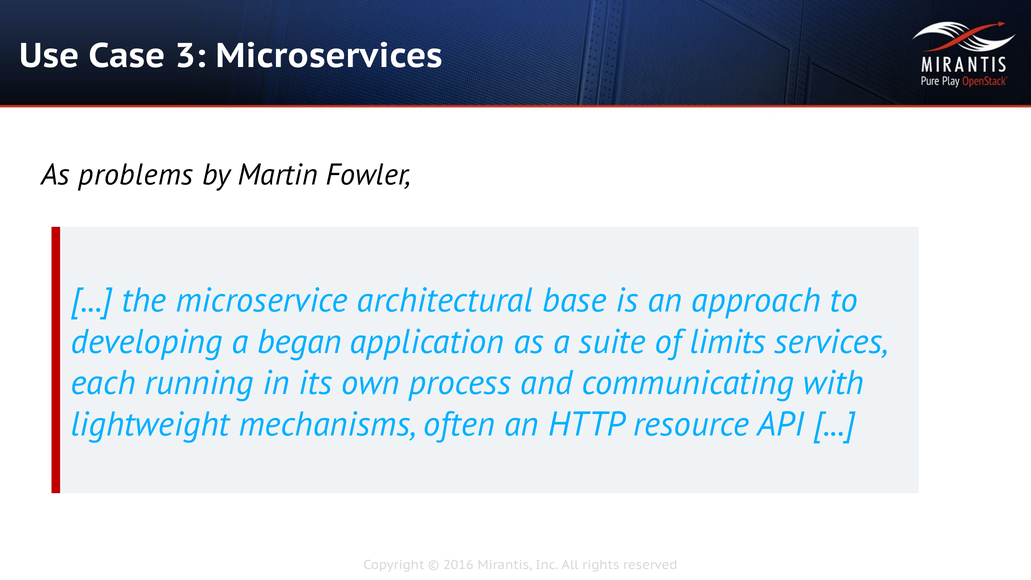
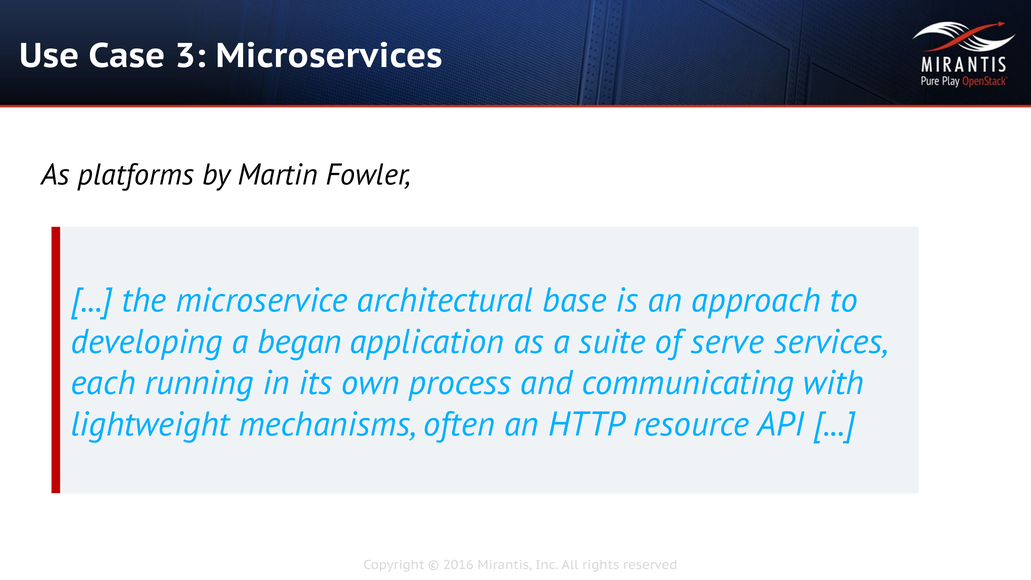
problems: problems -> platforms
limits: limits -> serve
